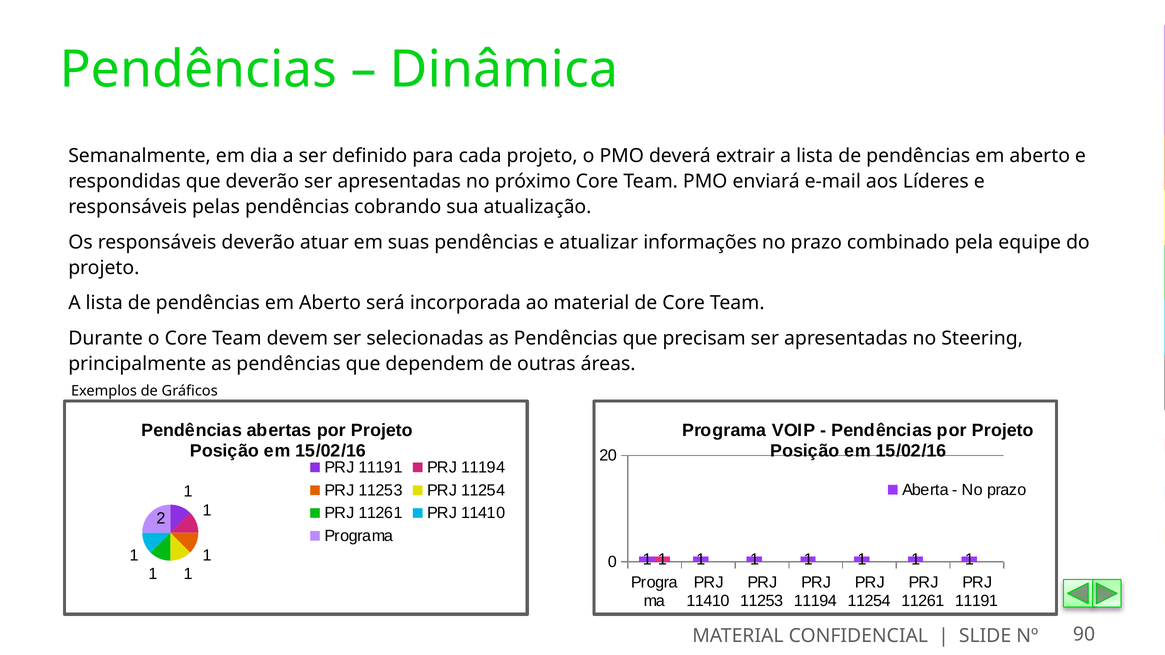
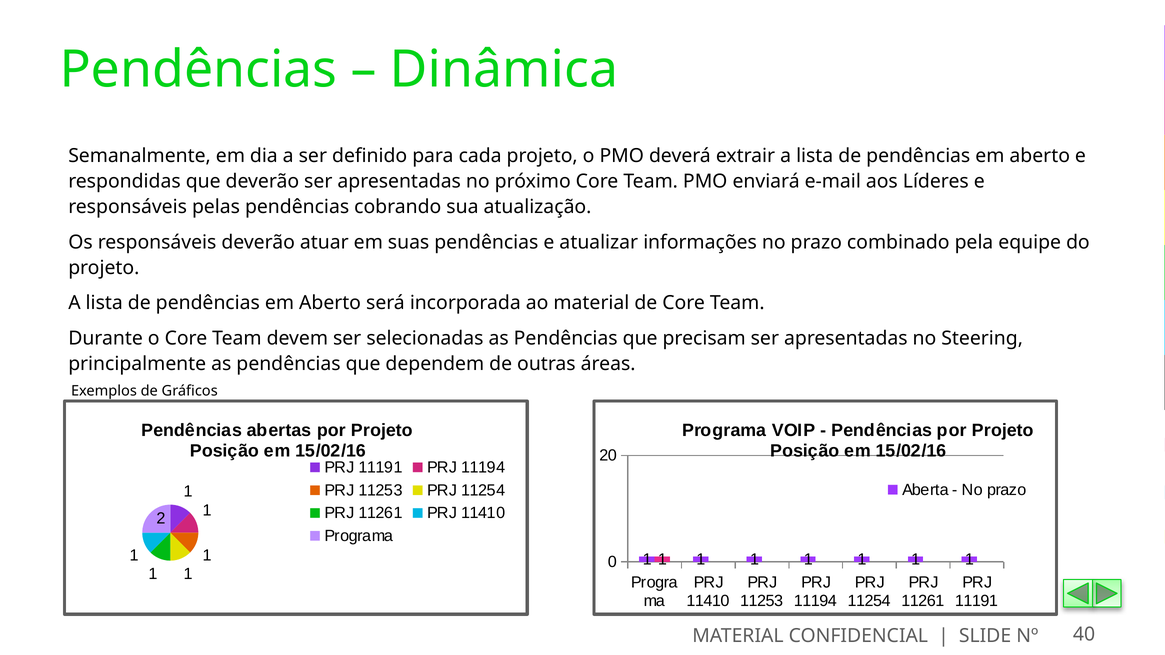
Nº 90: 90 -> 40
